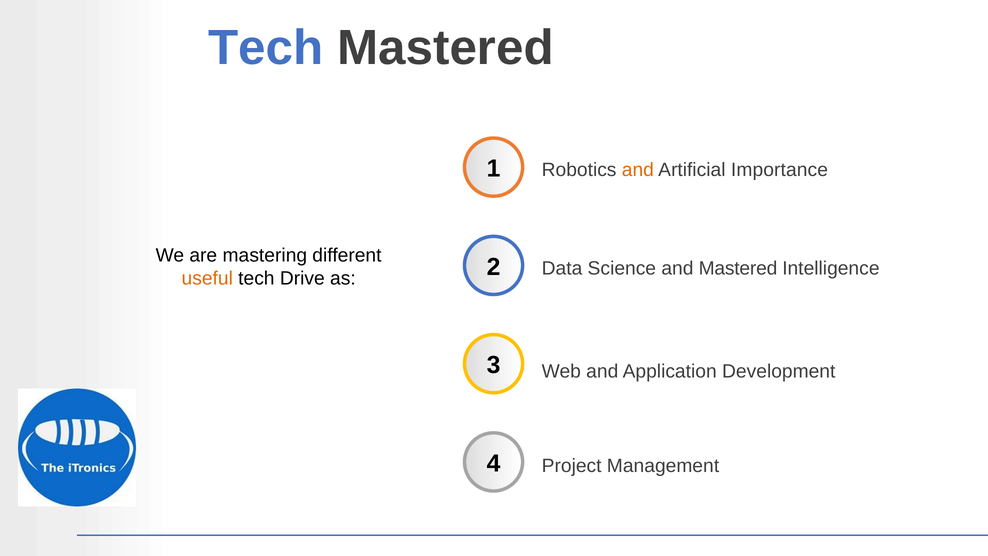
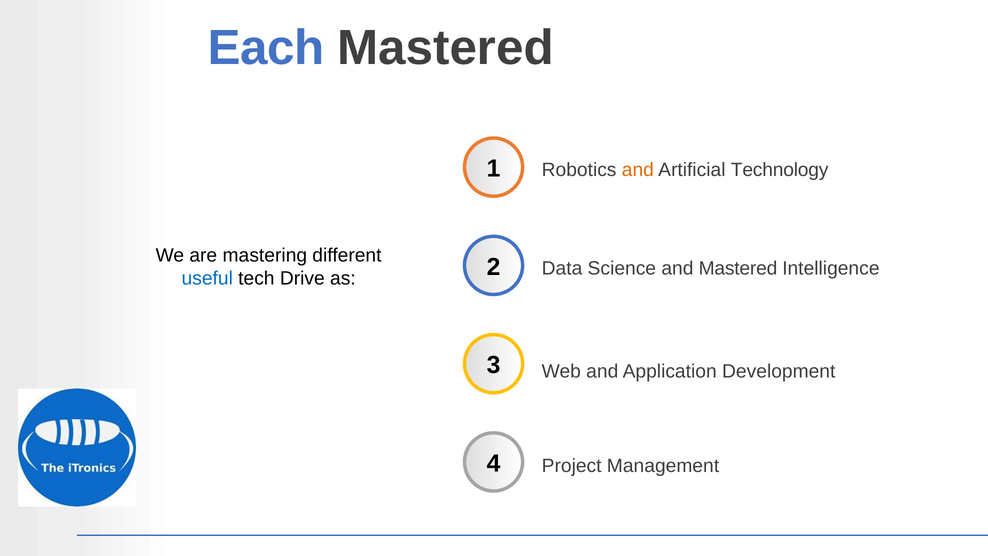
Tech at (266, 48): Tech -> Each
Importance: Importance -> Technology
useful colour: orange -> blue
